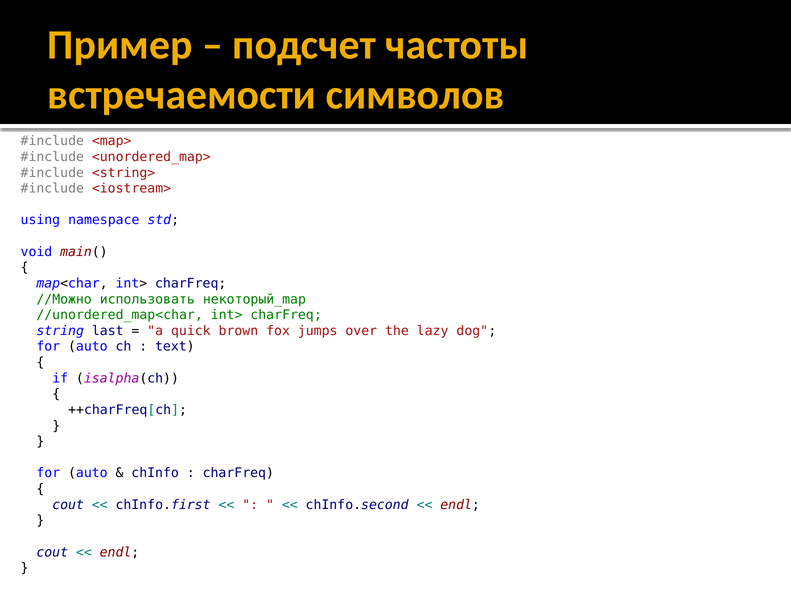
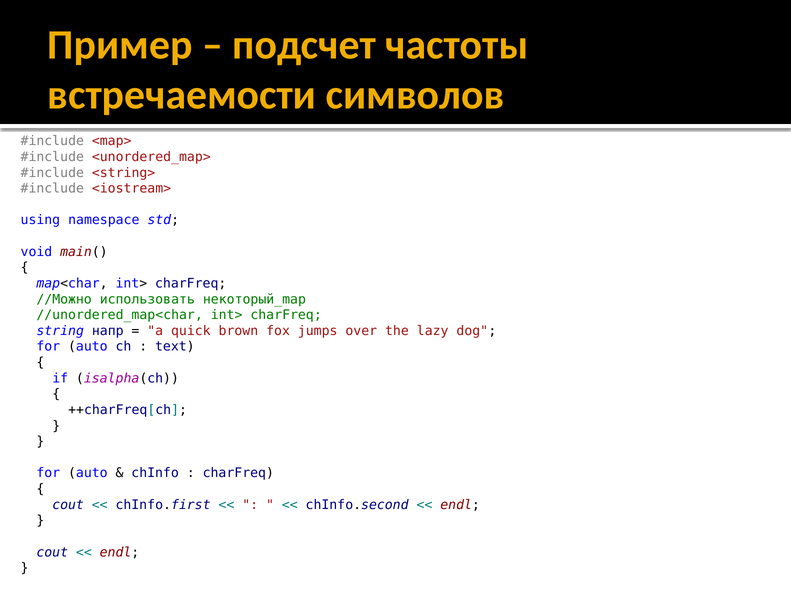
last: last -> напр
